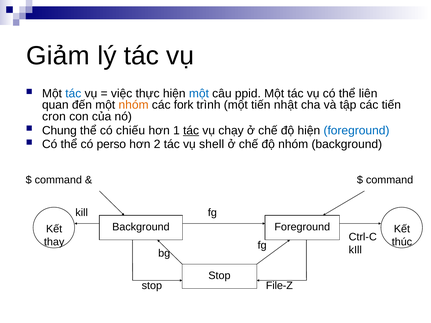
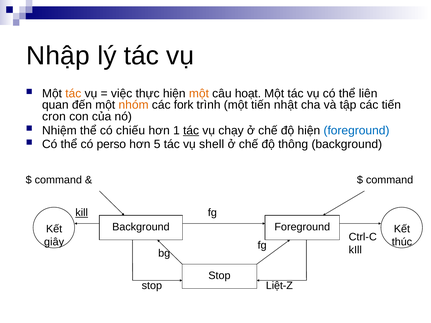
Giảm: Giảm -> Nhập
tác at (73, 94) colour: blue -> orange
một at (199, 94) colour: blue -> orange
ppid: ppid -> hoạt
Chung: Chung -> Nhiệm
2: 2 -> 5
độ nhóm: nhóm -> thông
kill at (82, 213) underline: none -> present
thay: thay -> giây
File-Z: File-Z -> Liệt-Z
